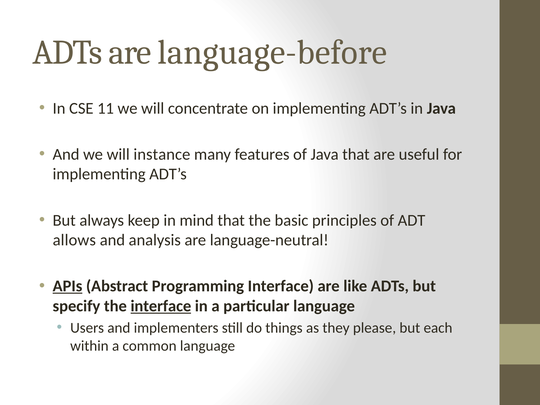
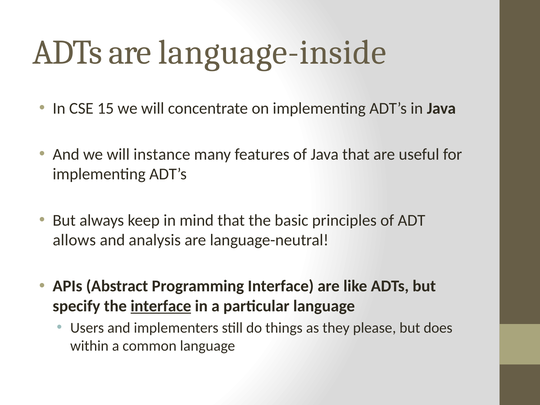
language-before: language-before -> language-inside
11: 11 -> 15
APIs underline: present -> none
each: each -> does
